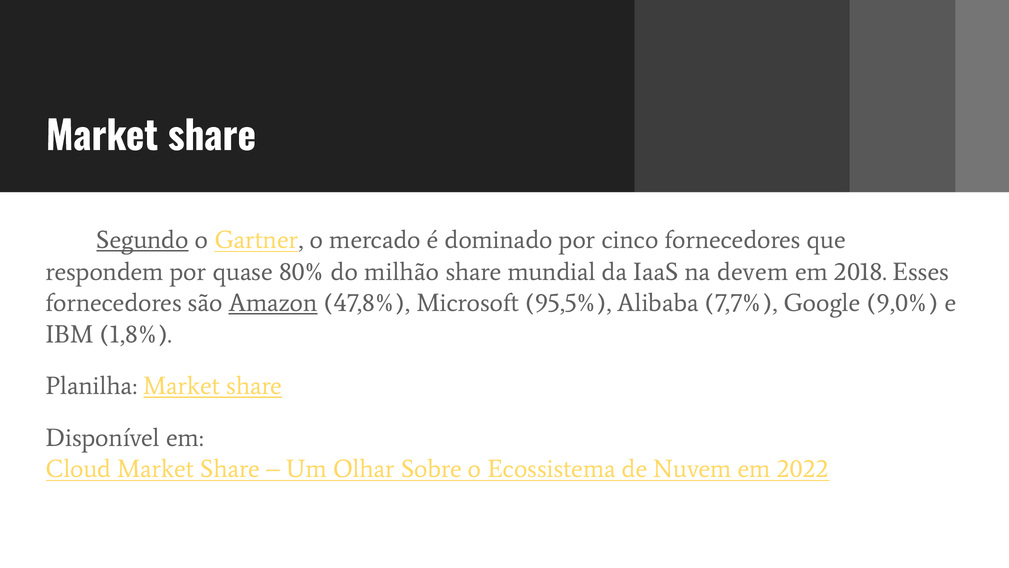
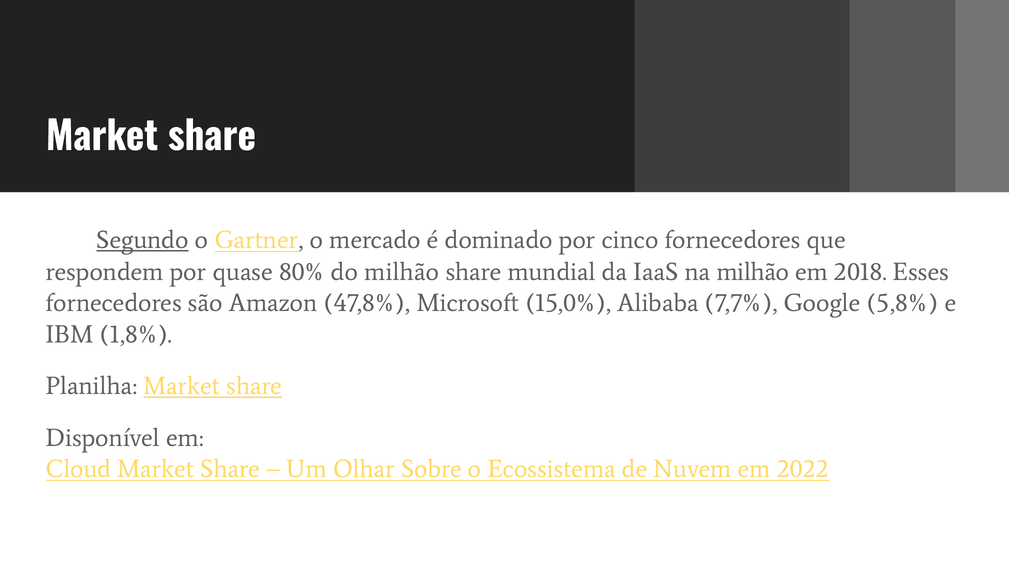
na devem: devem -> milhão
Amazon underline: present -> none
95,5%: 95,5% -> 15,0%
9,0%: 9,0% -> 5,8%
